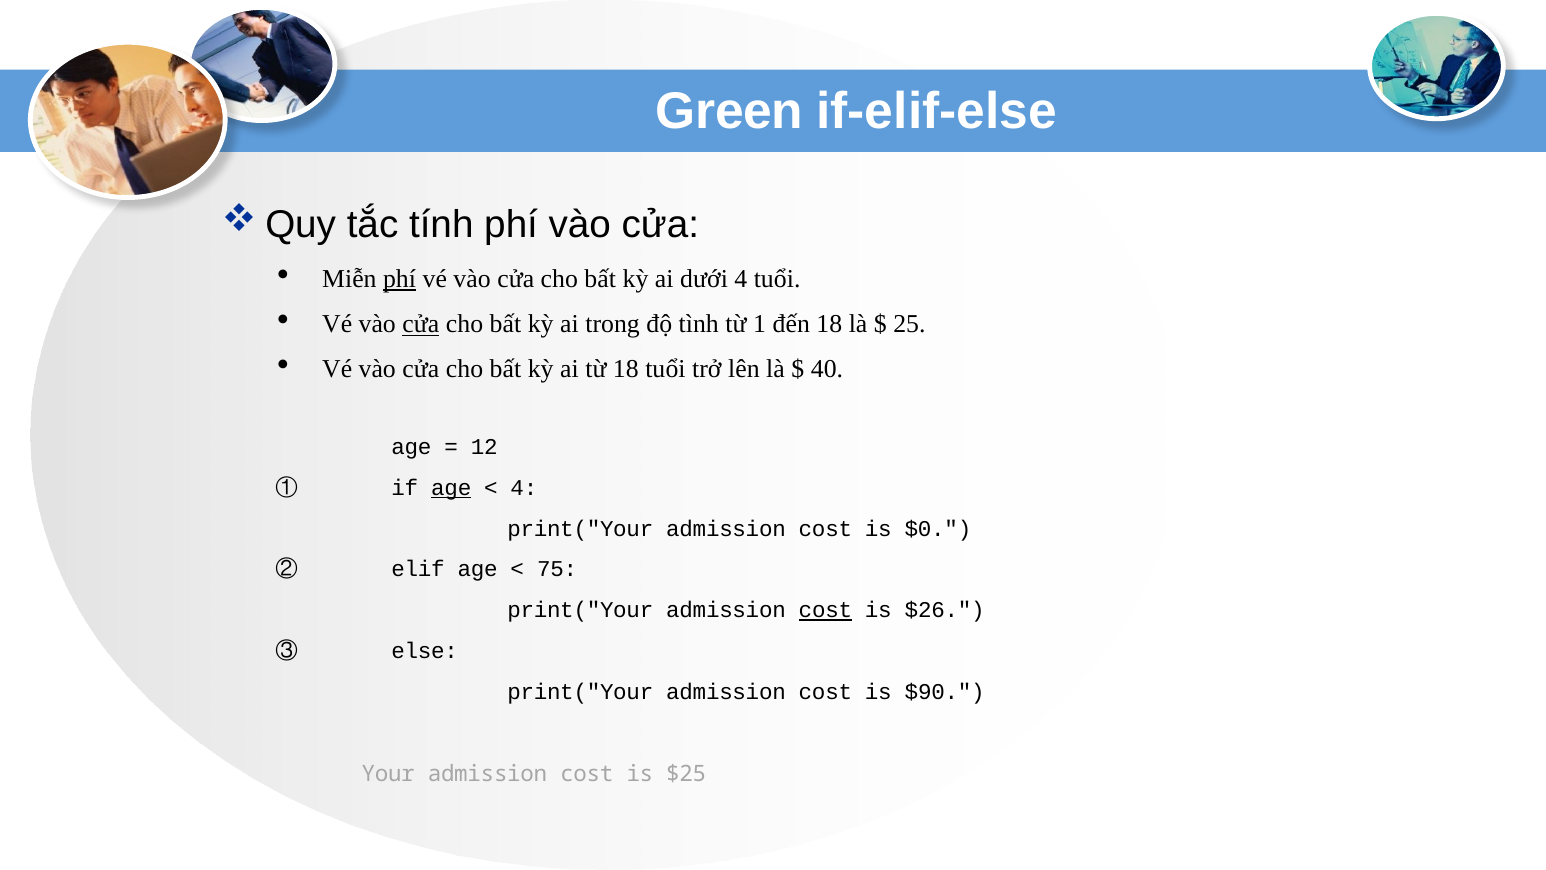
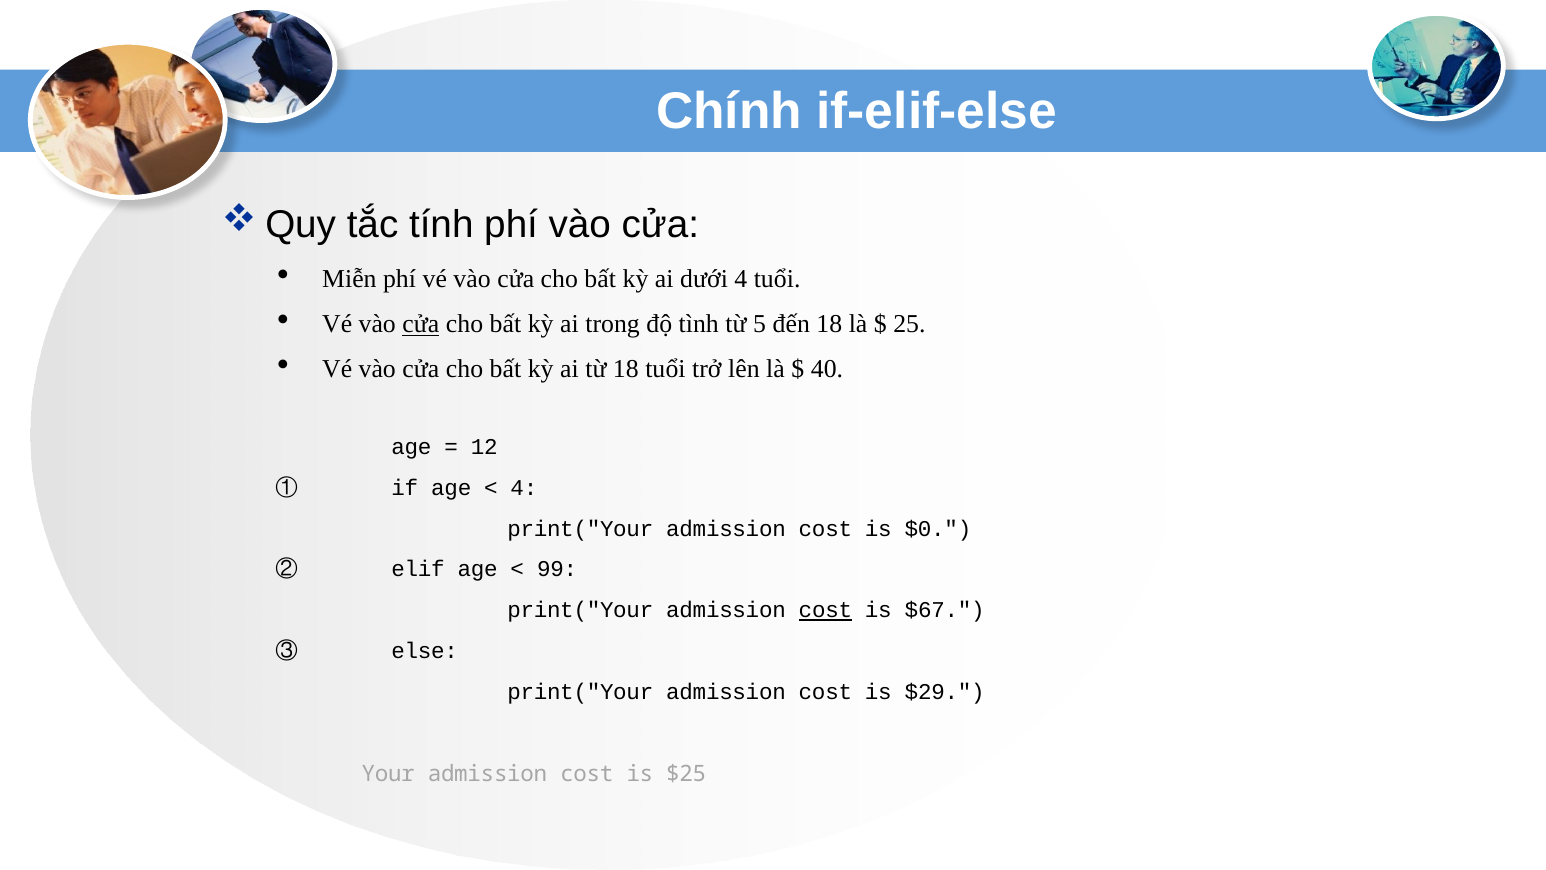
Green: Green -> Chính
phí at (399, 279) underline: present -> none
1: 1 -> 5
age at (451, 488) underline: present -> none
75: 75 -> 99
$26: $26 -> $67
$90: $90 -> $29
